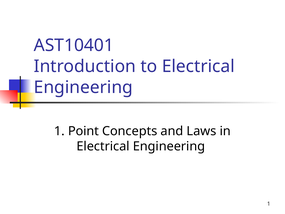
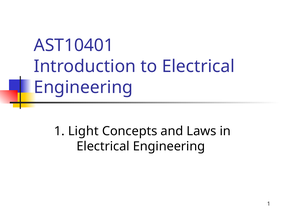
Point: Point -> Light
